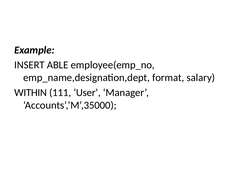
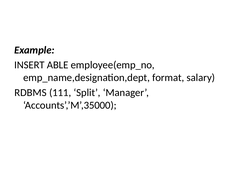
WITHIN: WITHIN -> RDBMS
User: User -> Split
